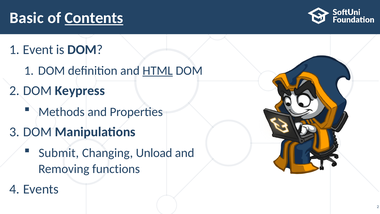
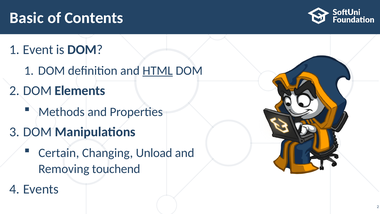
Contents underline: present -> none
Keypress: Keypress -> Elements
Submit: Submit -> Certain
functions: functions -> touchend
